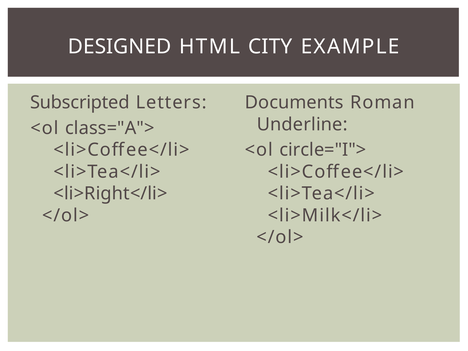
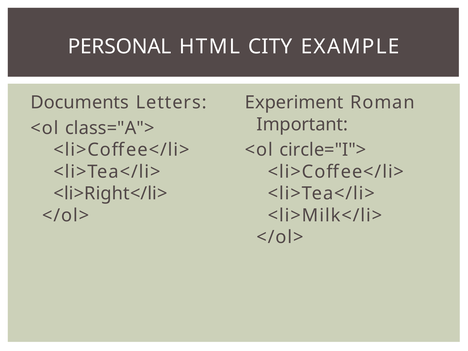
DESIGNED: DESIGNED -> PERSONAL
Subscripted: Subscripted -> Documents
Documents: Documents -> Experiment
Underline: Underline -> Important
